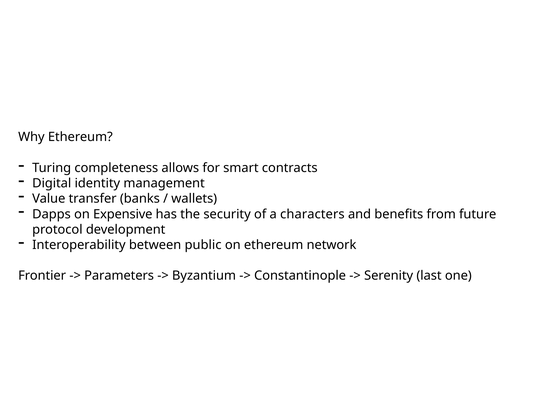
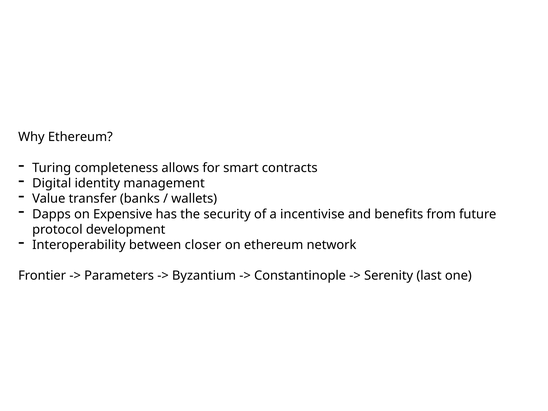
characters: characters -> incentivise
public: public -> closer
